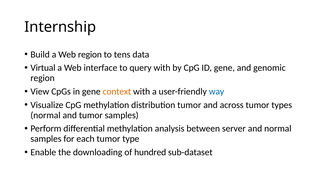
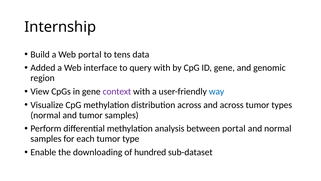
Web region: region -> portal
Virtual: Virtual -> Added
context colour: orange -> purple
distribution tumor: tumor -> across
between server: server -> portal
